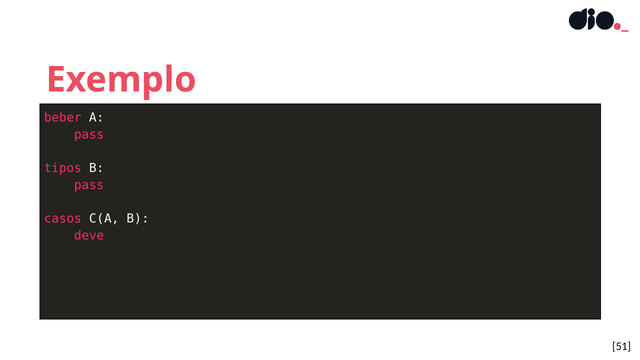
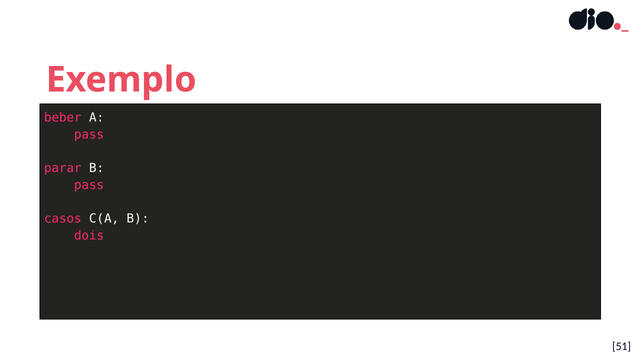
tipos: tipos -> parar
deve: deve -> dois
